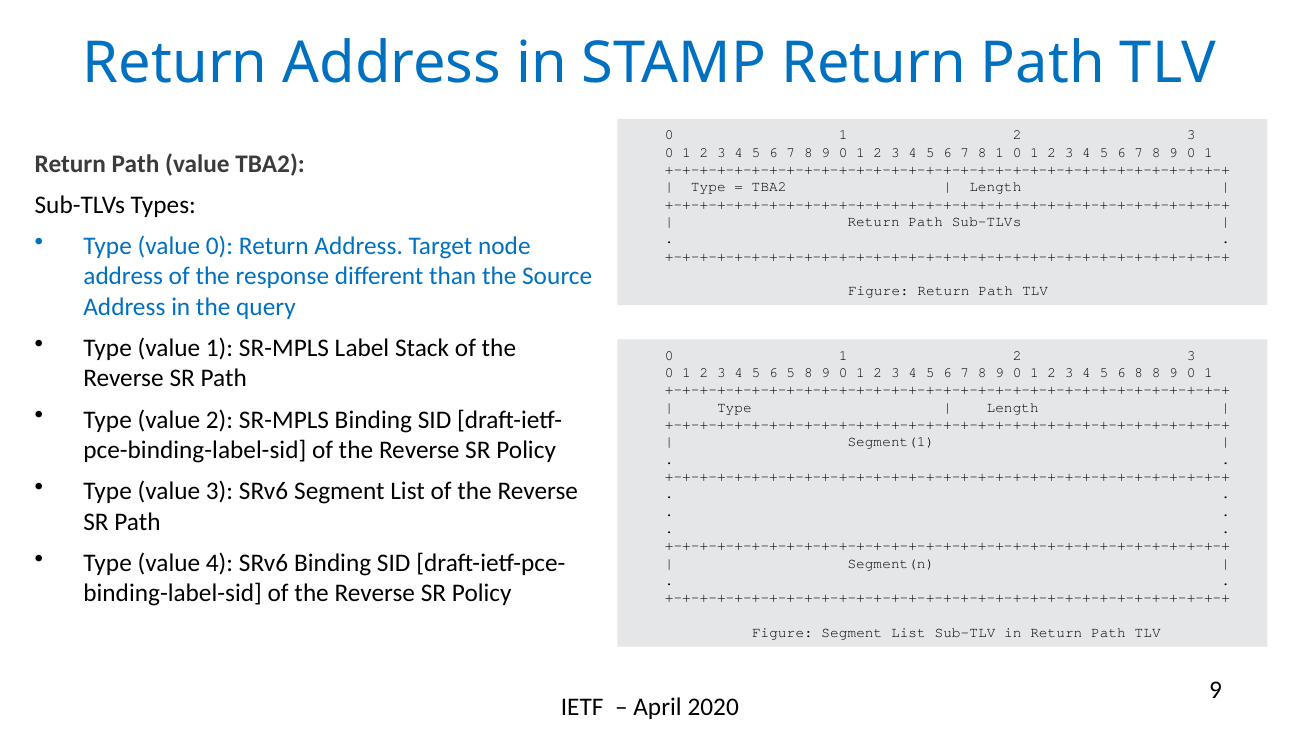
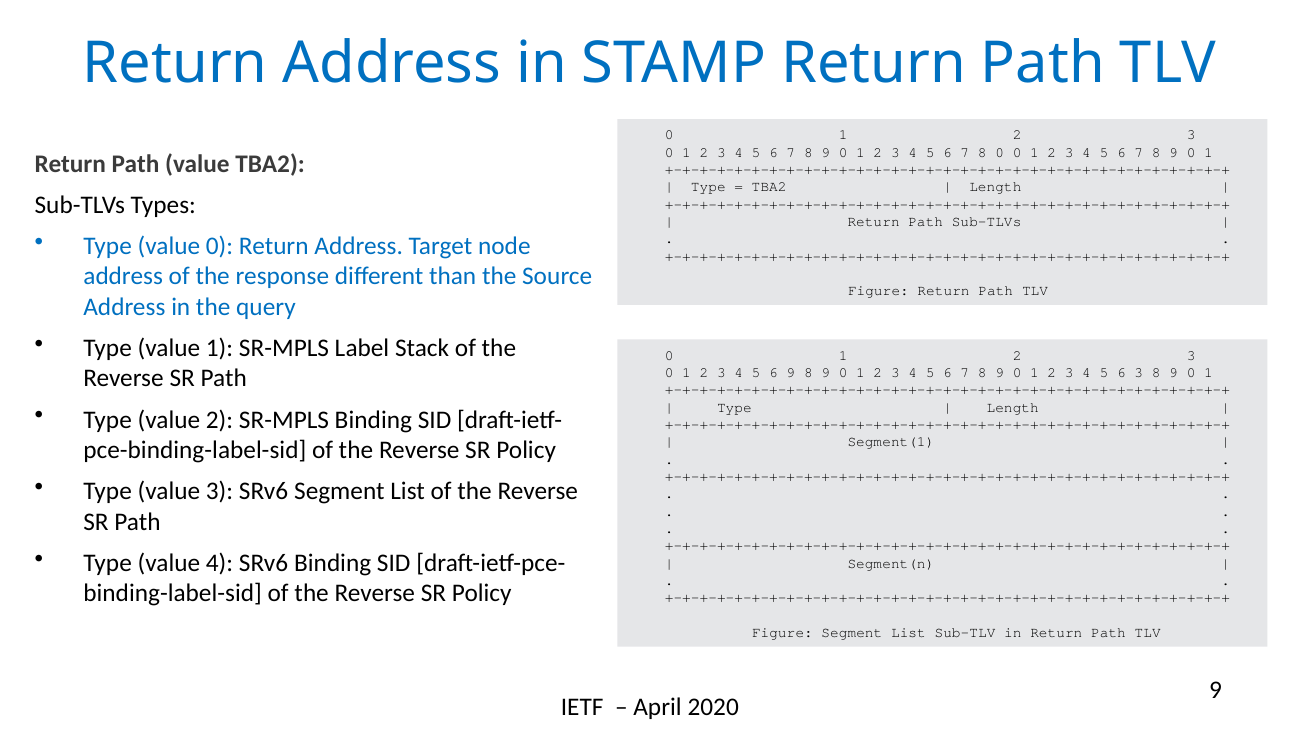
8 1: 1 -> 0
6 5: 5 -> 9
6 8: 8 -> 3
